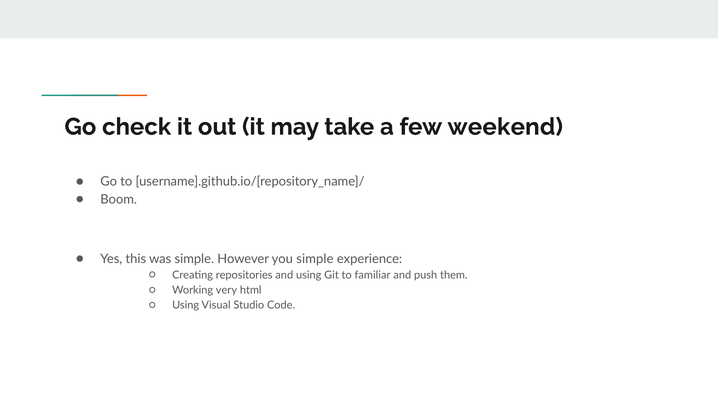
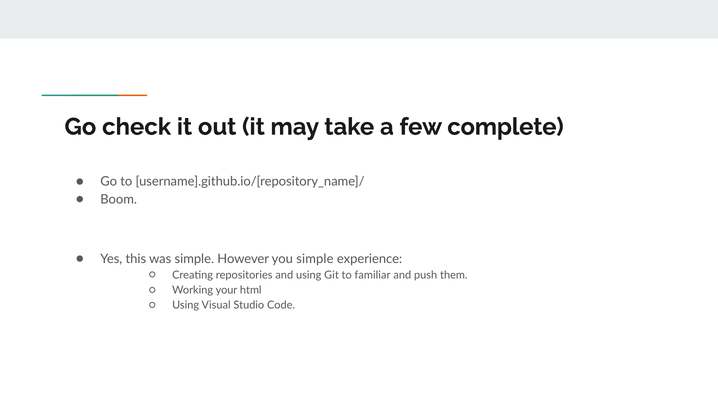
weekend: weekend -> complete
very: very -> your
